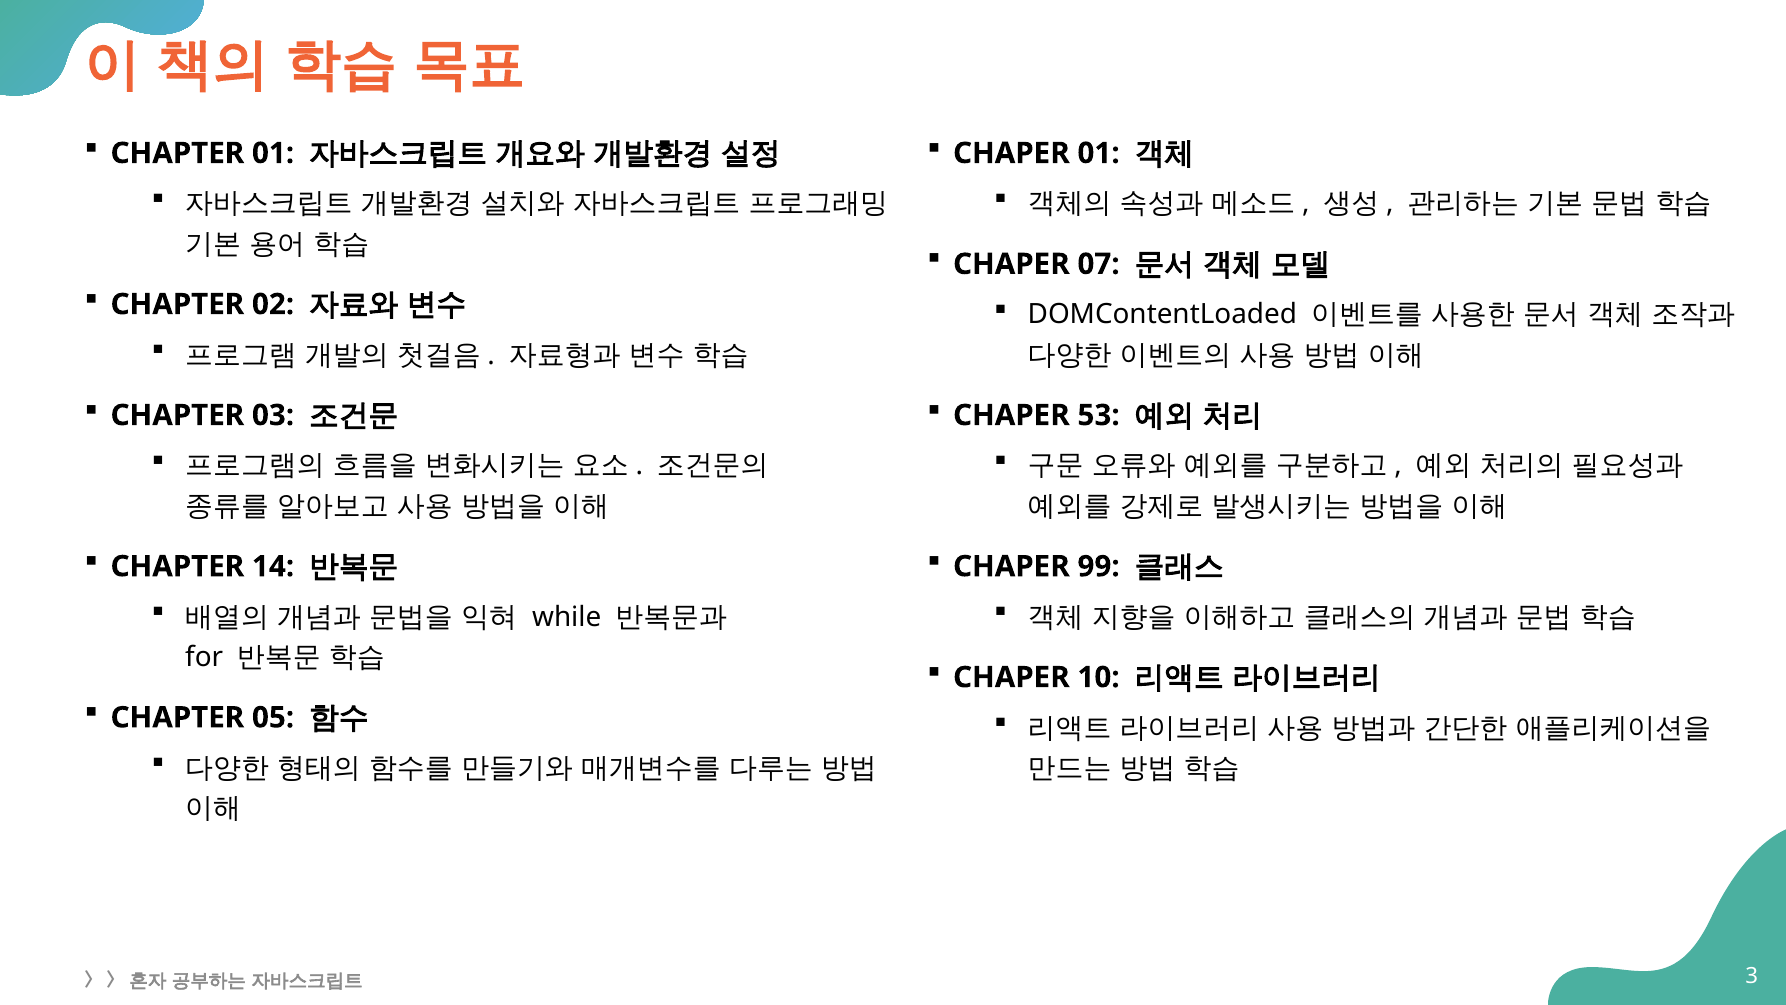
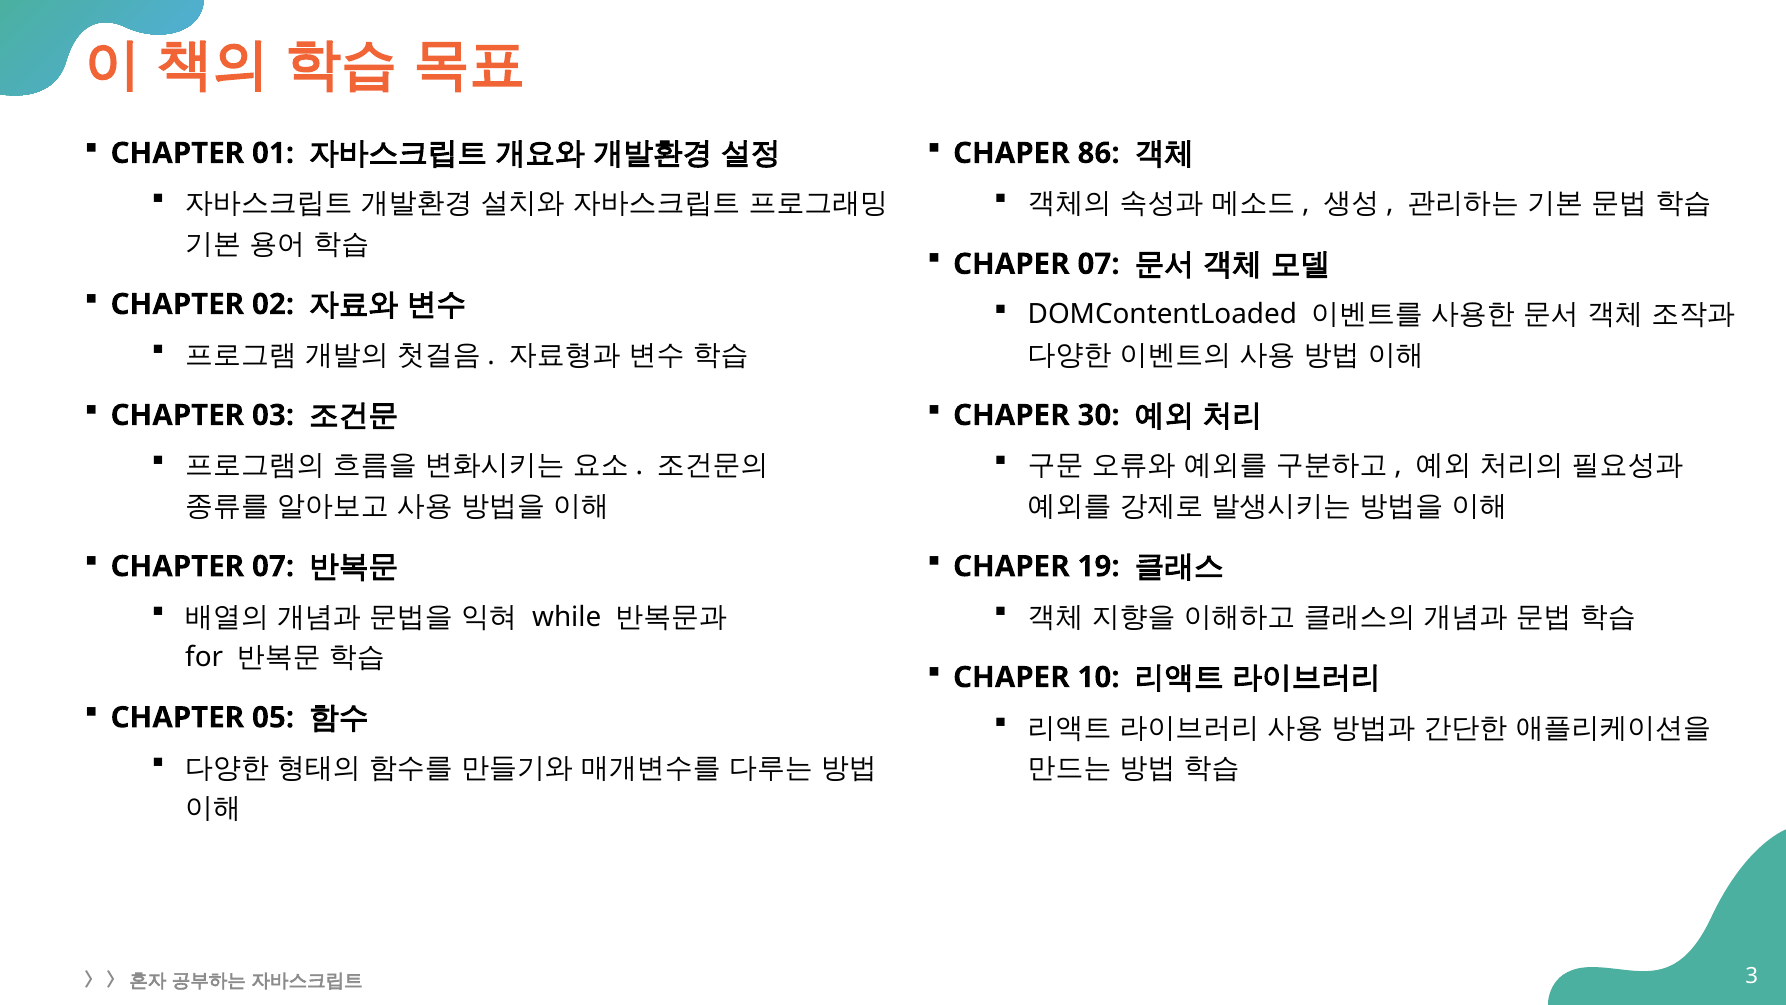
CHAPER 01: 01 -> 86
53: 53 -> 30
CHAPTER 14: 14 -> 07
99: 99 -> 19
